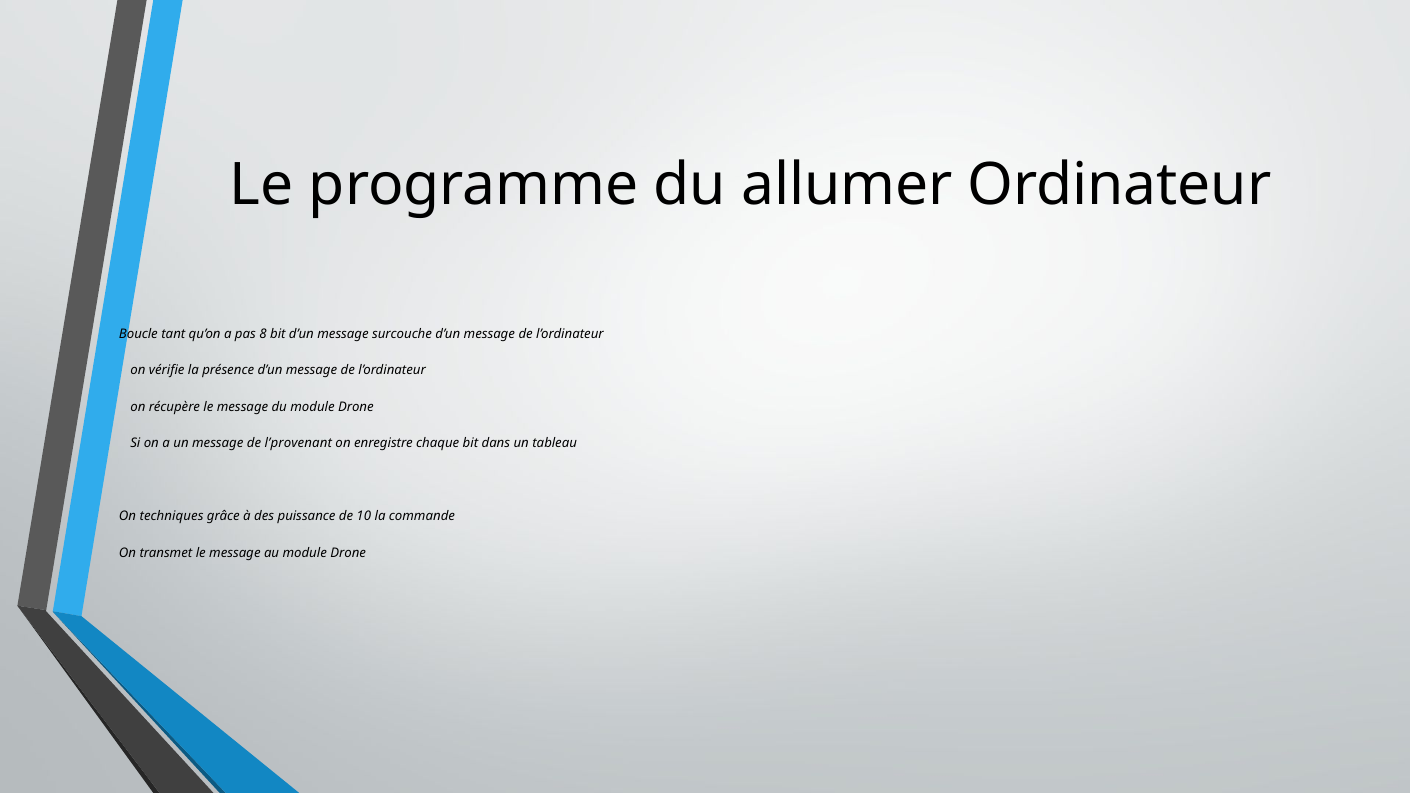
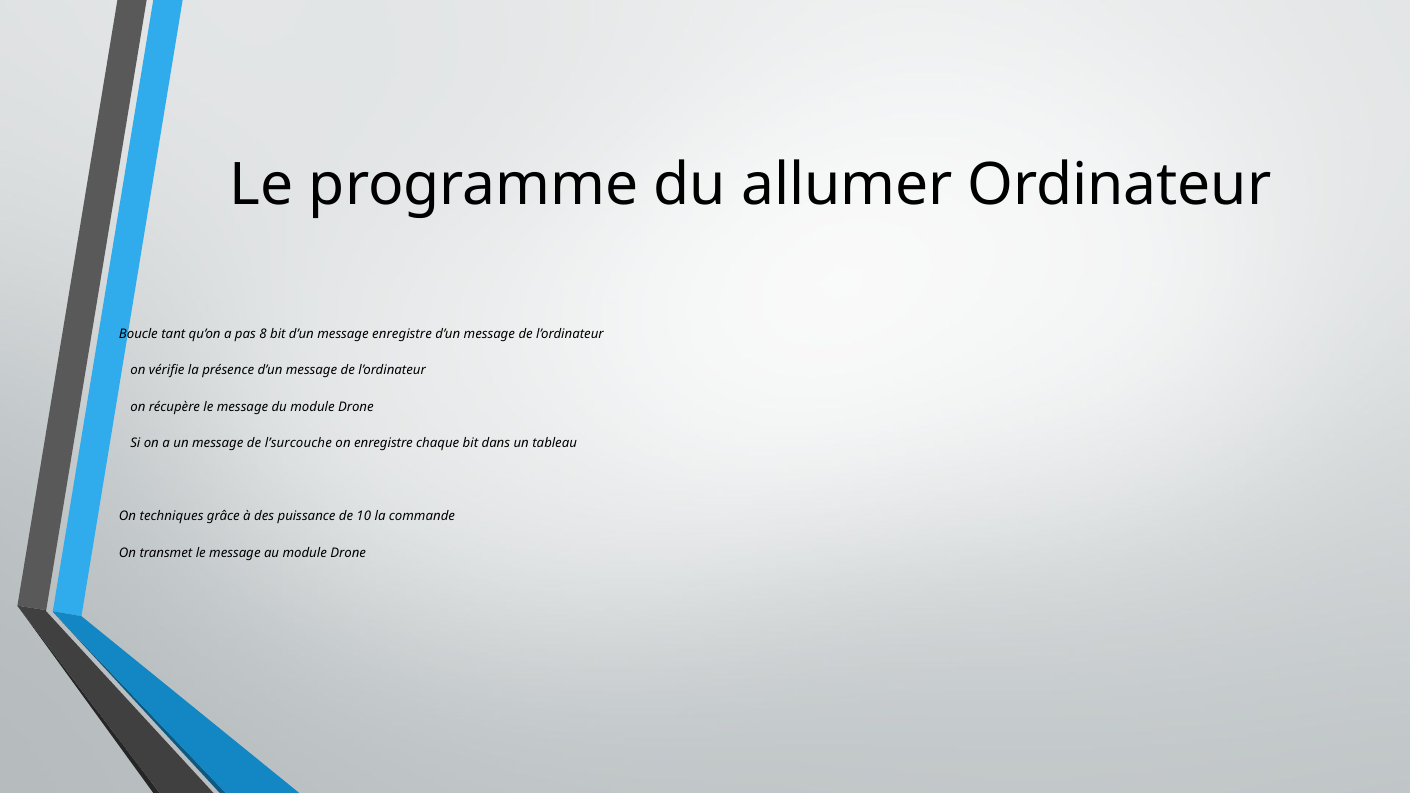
message surcouche: surcouche -> enregistre
l’provenant: l’provenant -> l’surcouche
